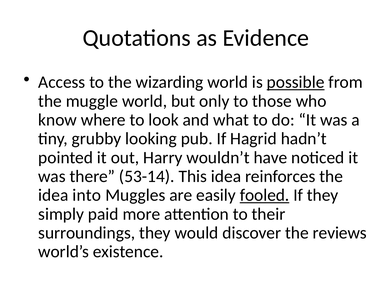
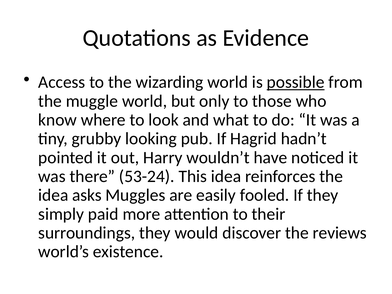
53-14: 53-14 -> 53-24
into: into -> asks
fooled underline: present -> none
